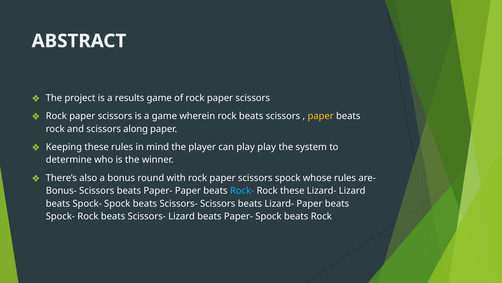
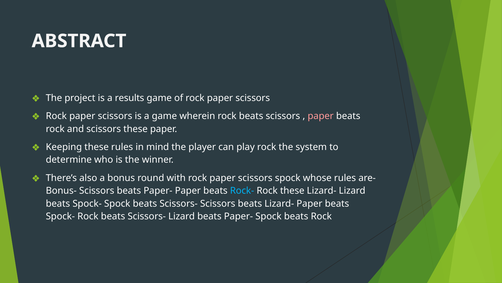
paper at (321, 116) colour: yellow -> pink
scissors along: along -> these
play play: play -> rock
